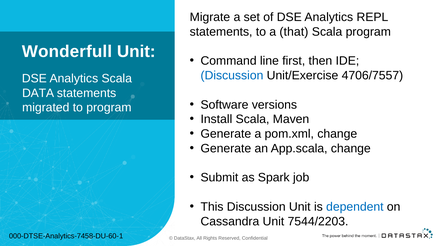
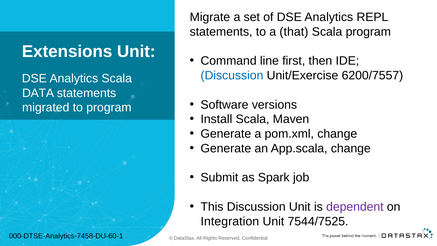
Wonderfull: Wonderfull -> Extensions
4706/7557: 4706/7557 -> 6200/7557
dependent colour: blue -> purple
Cassandra: Cassandra -> Integration
7544/2203: 7544/2203 -> 7544/7525
